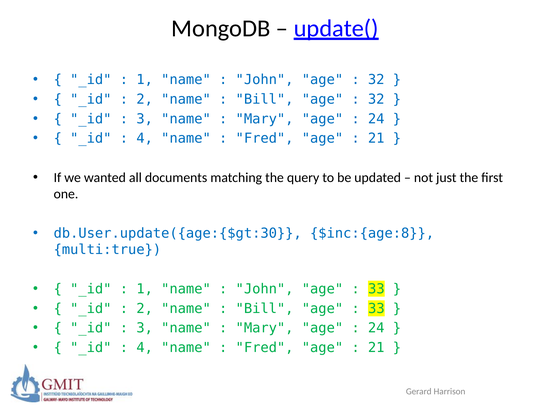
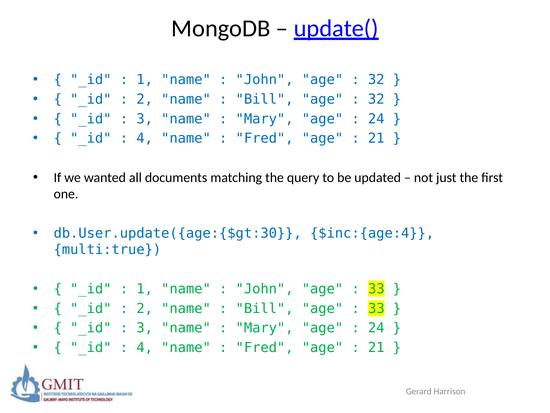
$inc:{age:8: $inc:{age:8 -> $inc:{age:4
